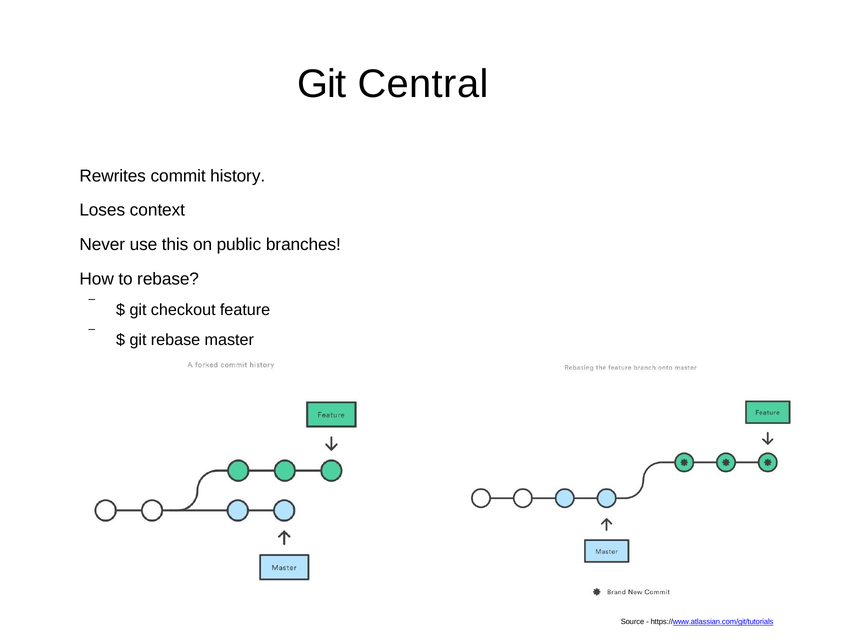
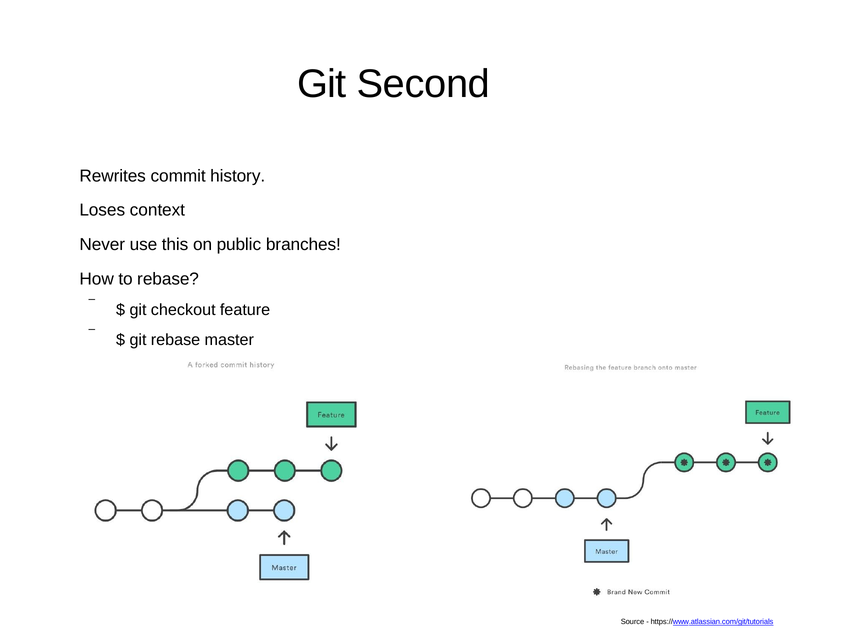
Central: Central -> Second
